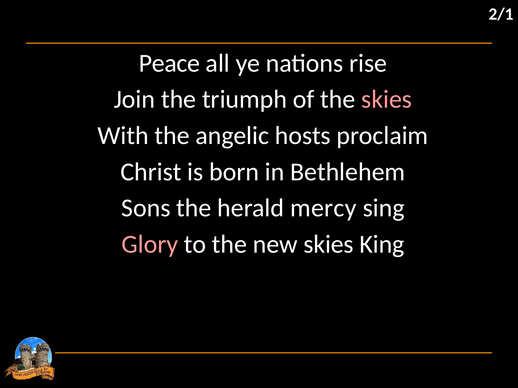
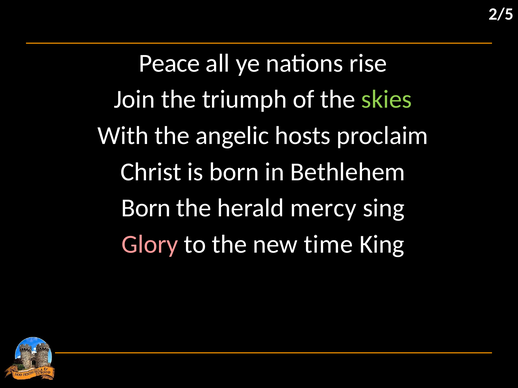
2/1: 2/1 -> 2/5
skies at (387, 100) colour: pink -> light green
Sons at (146, 208): Sons -> Born
new skies: skies -> time
